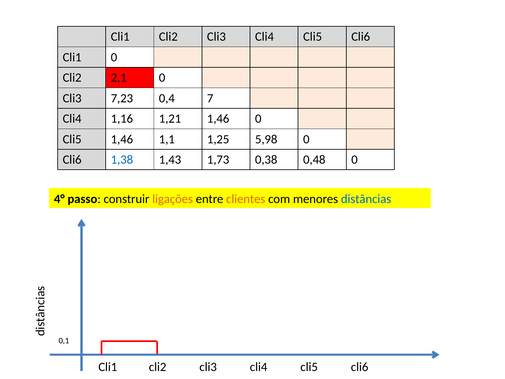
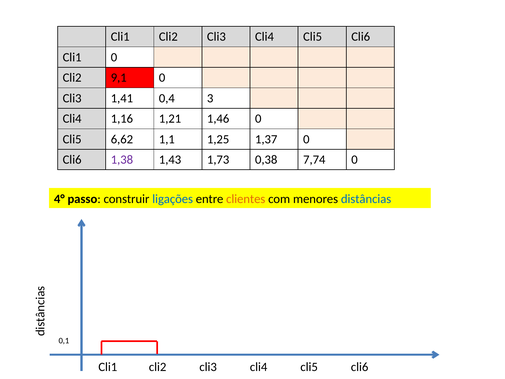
2,1: 2,1 -> 9,1
7,23: 7,23 -> 1,41
7: 7 -> 3
Cli5 1,46: 1,46 -> 6,62
5,98: 5,98 -> 1,37
1,38 colour: blue -> purple
0,48: 0,48 -> 7,74
ligações colour: orange -> blue
